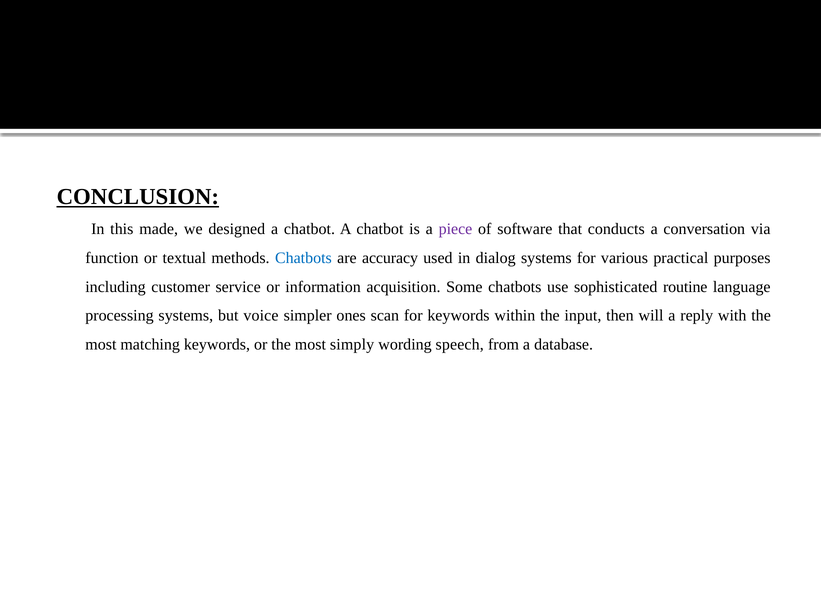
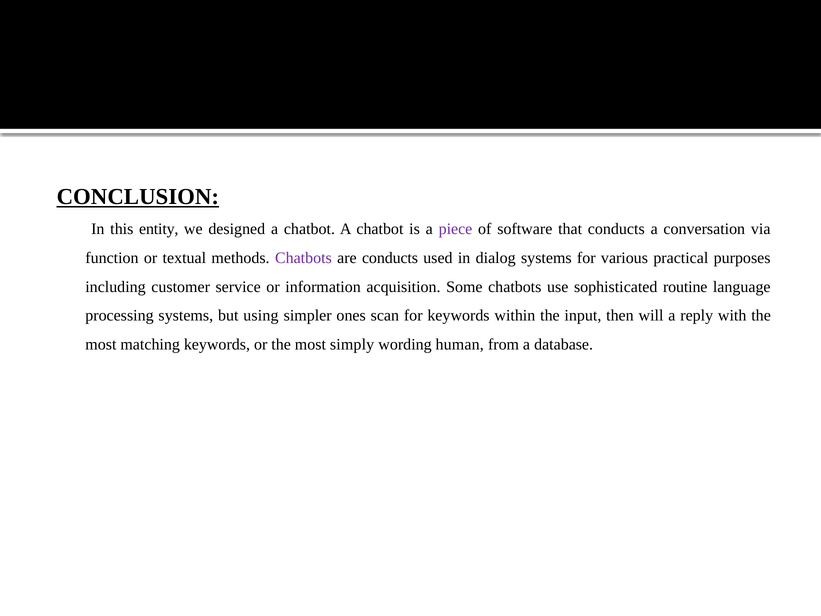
made: made -> entity
Chatbots at (303, 258) colour: blue -> purple
are accuracy: accuracy -> conducts
voice: voice -> using
speech: speech -> human
